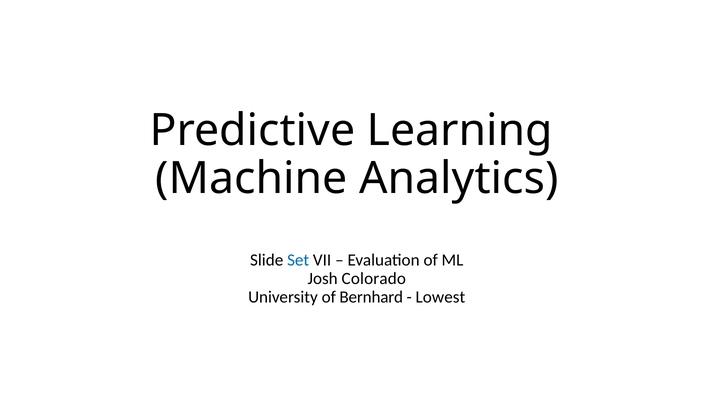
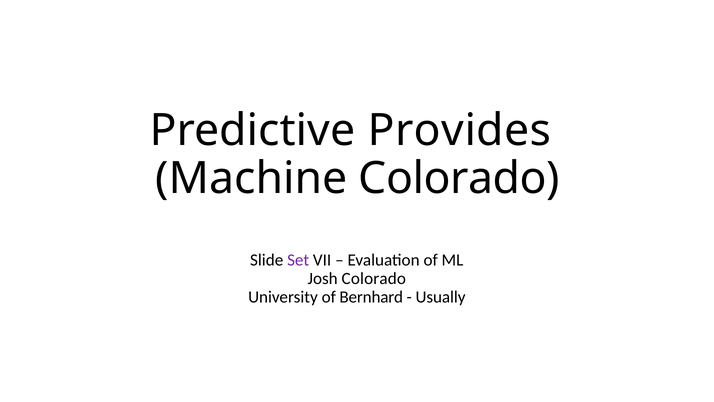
Learning: Learning -> Provides
Machine Analytics: Analytics -> Colorado
Set colour: blue -> purple
Lowest: Lowest -> Usually
